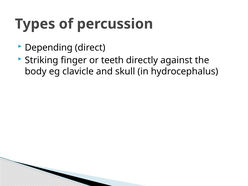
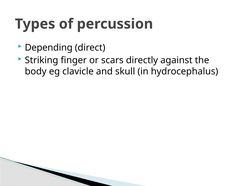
teeth: teeth -> scars
